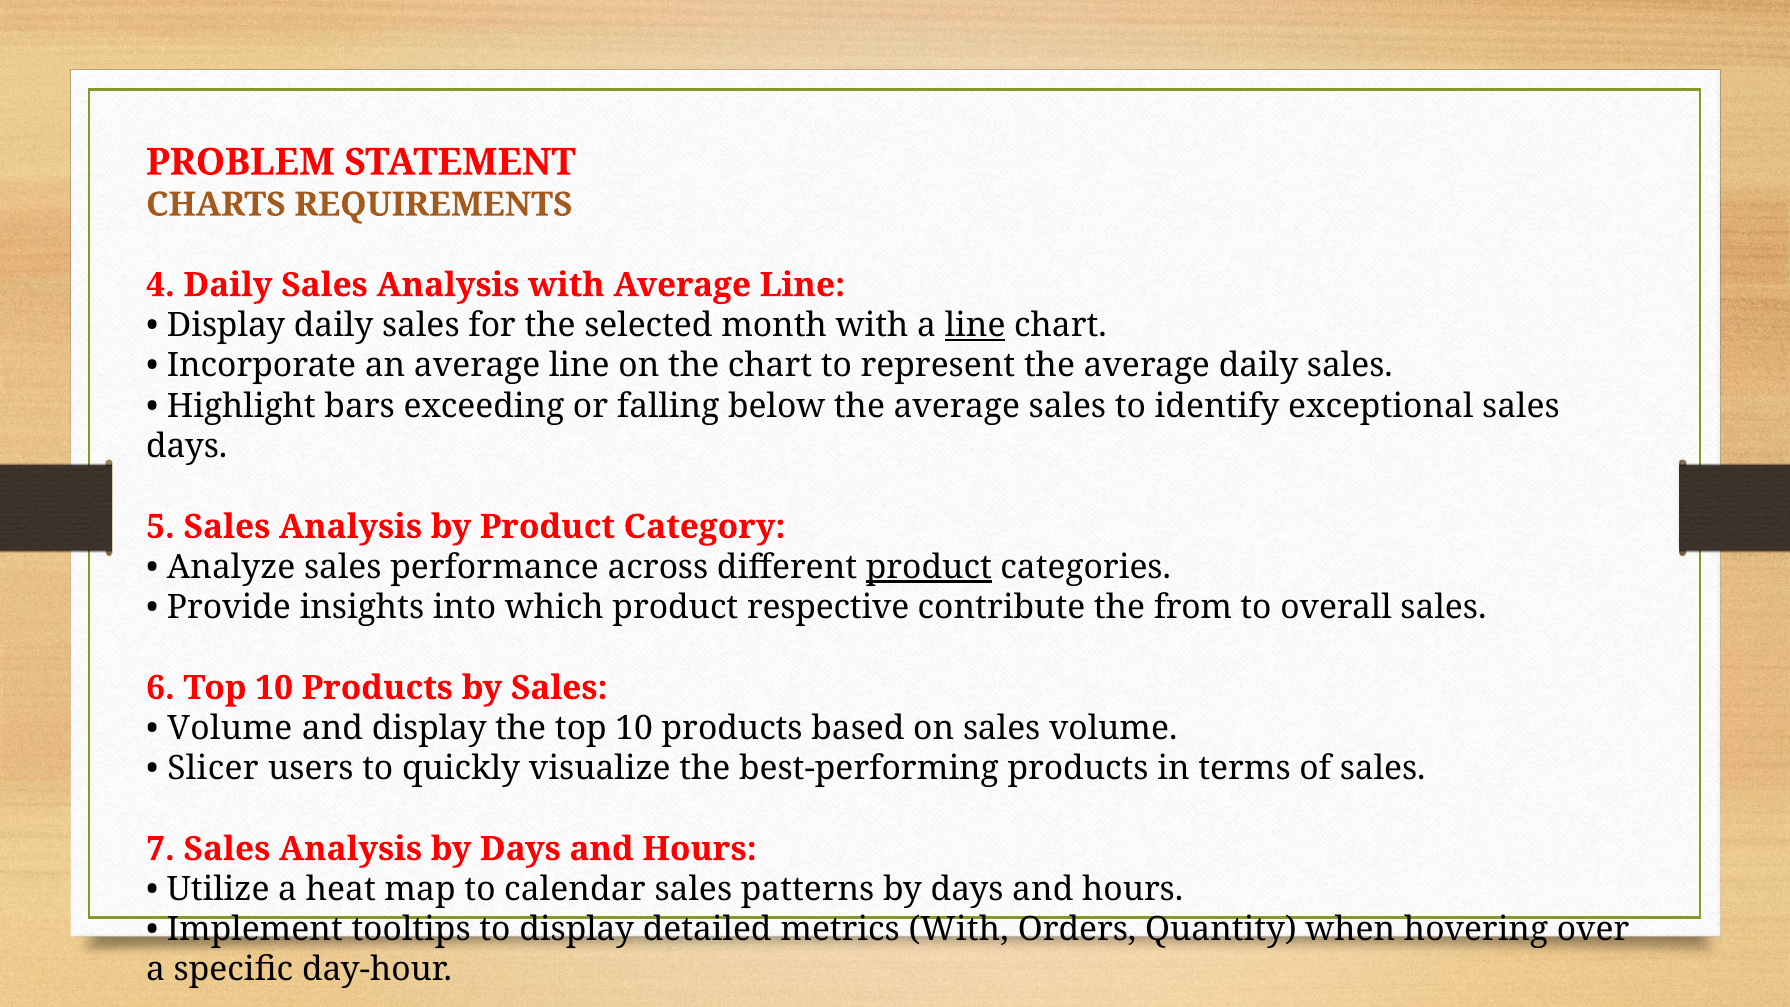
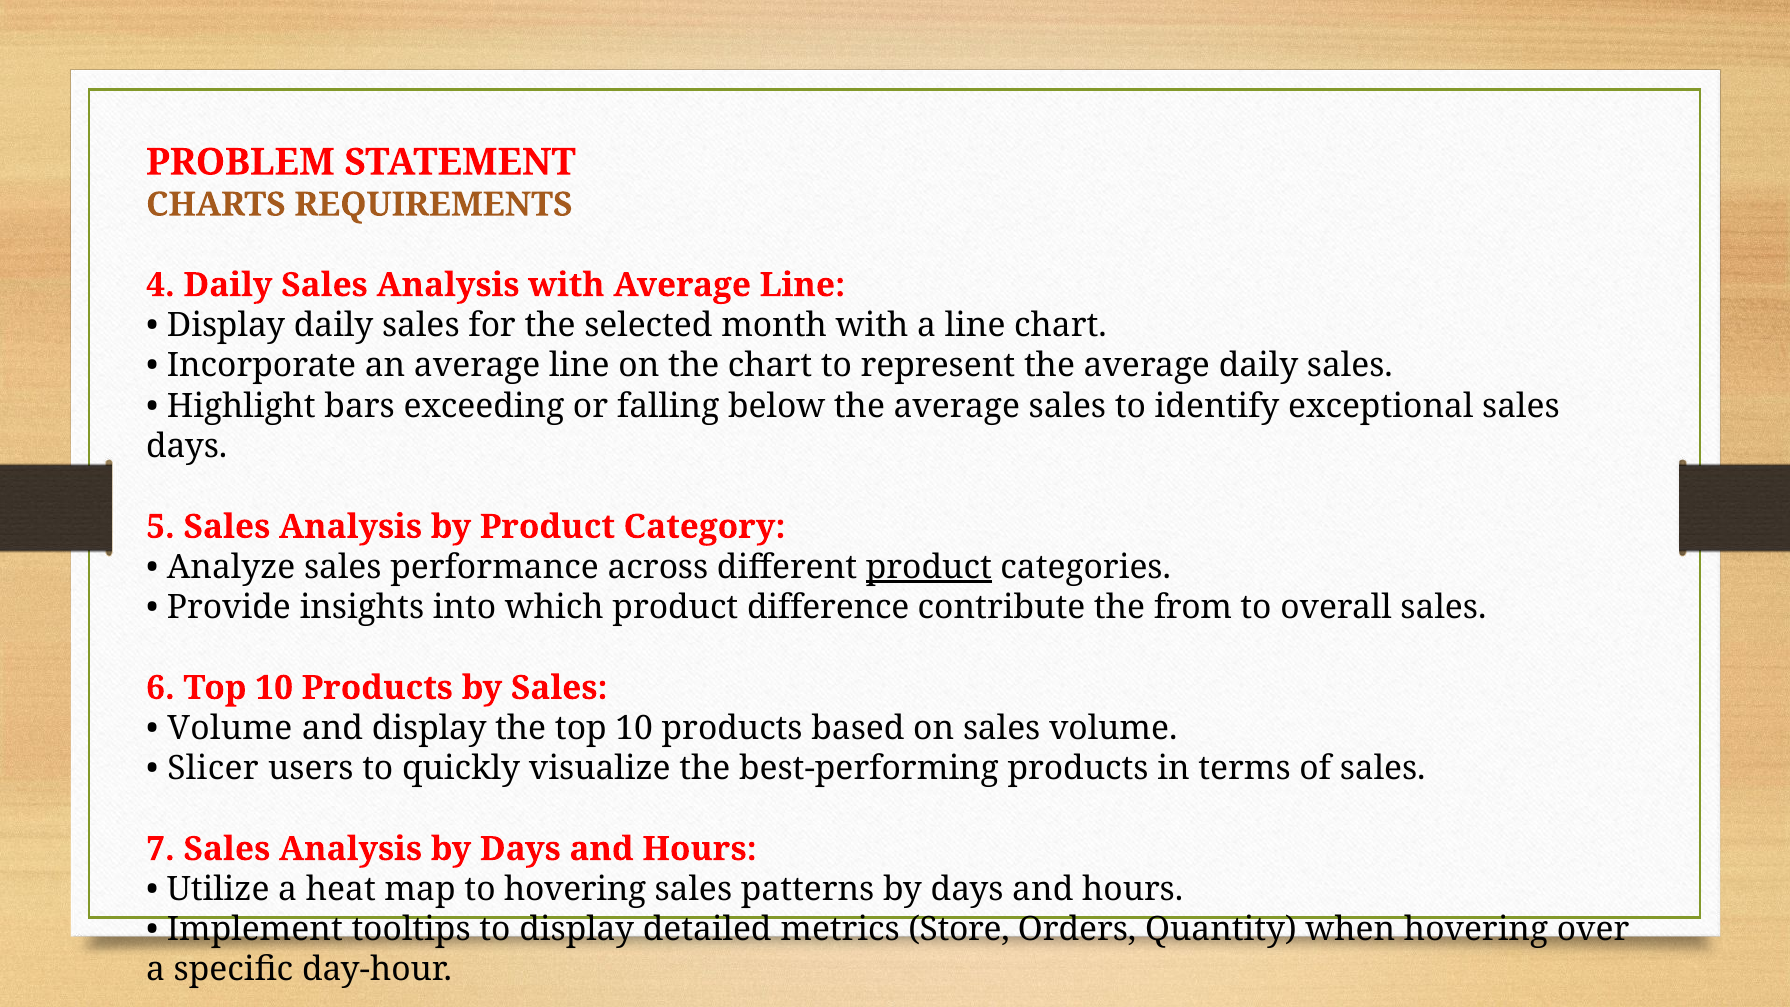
line at (975, 325) underline: present -> none
respective: respective -> difference
to calendar: calendar -> hovering
metrics With: With -> Store
